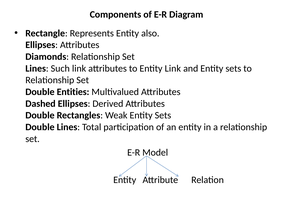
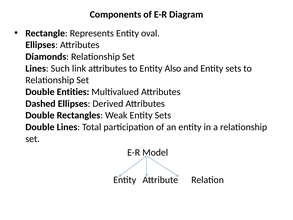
also: also -> oval
Entity Link: Link -> Also
